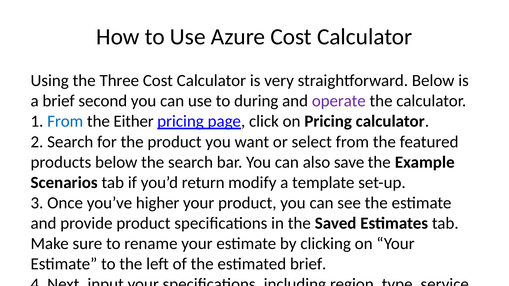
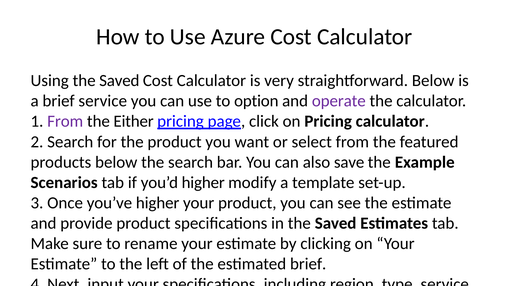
Using the Three: Three -> Saved
brief second: second -> service
to during: during -> option
From at (65, 121) colour: blue -> purple
you’d return: return -> higher
